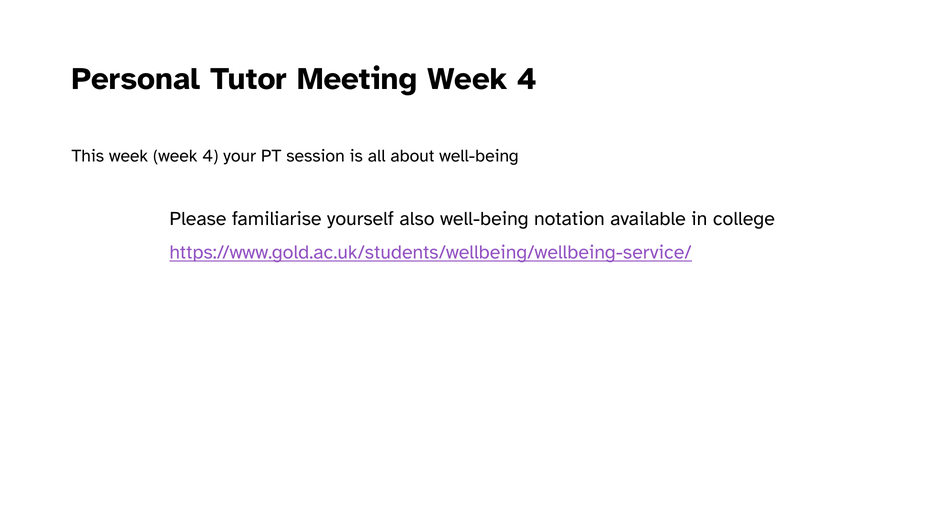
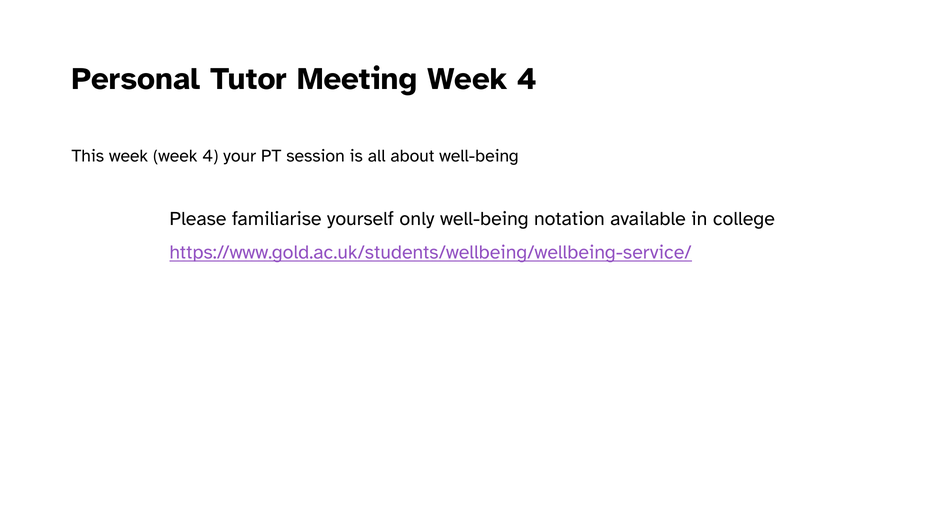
also: also -> only
